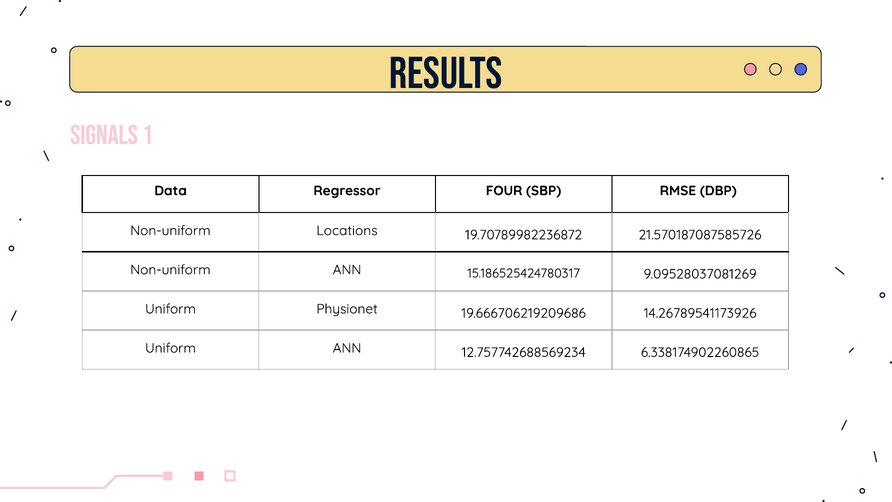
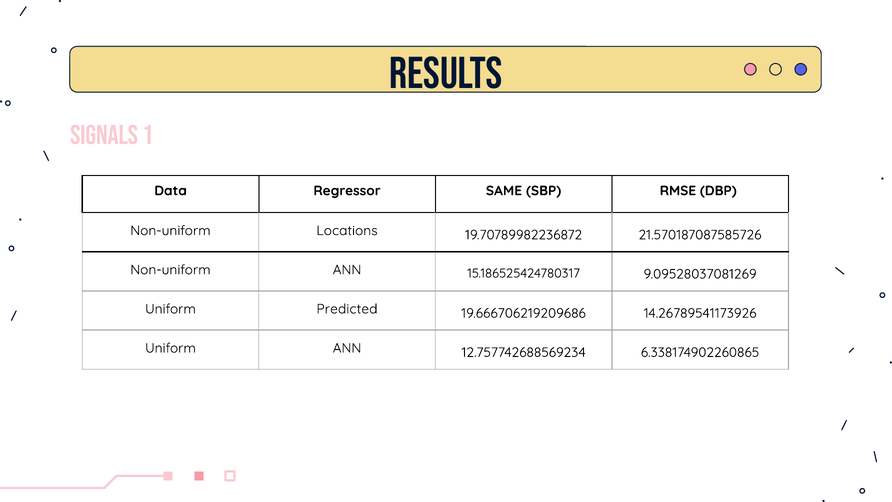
FOUR: FOUR -> SAME
Physionet: Physionet -> Predicted
